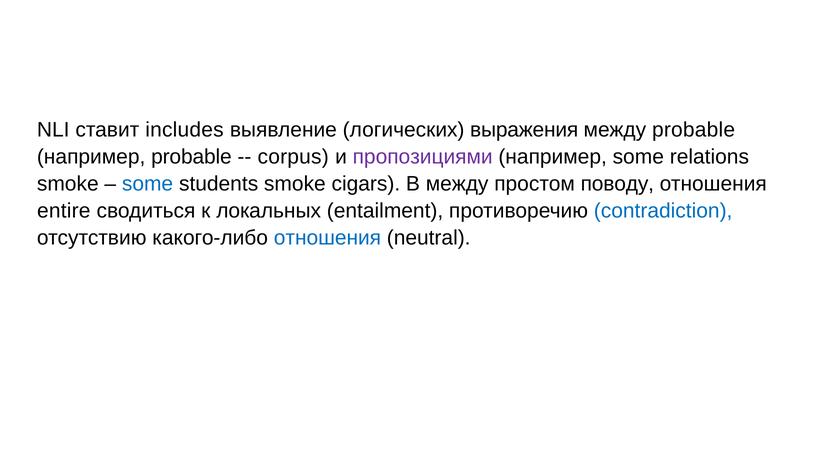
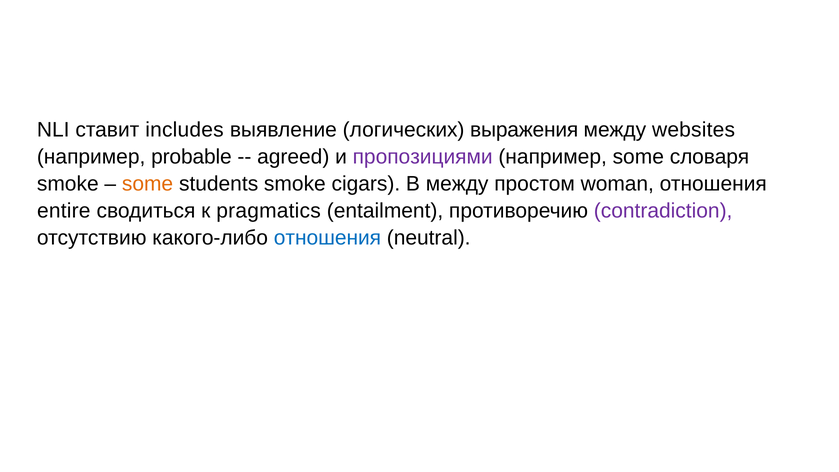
между probable: probable -> websites
corpus: corpus -> agreed
relations: relations -> словаря
some at (148, 184) colour: blue -> orange
поводу: поводу -> woman
локальных: локальных -> pragmatics
contradiction colour: blue -> purple
